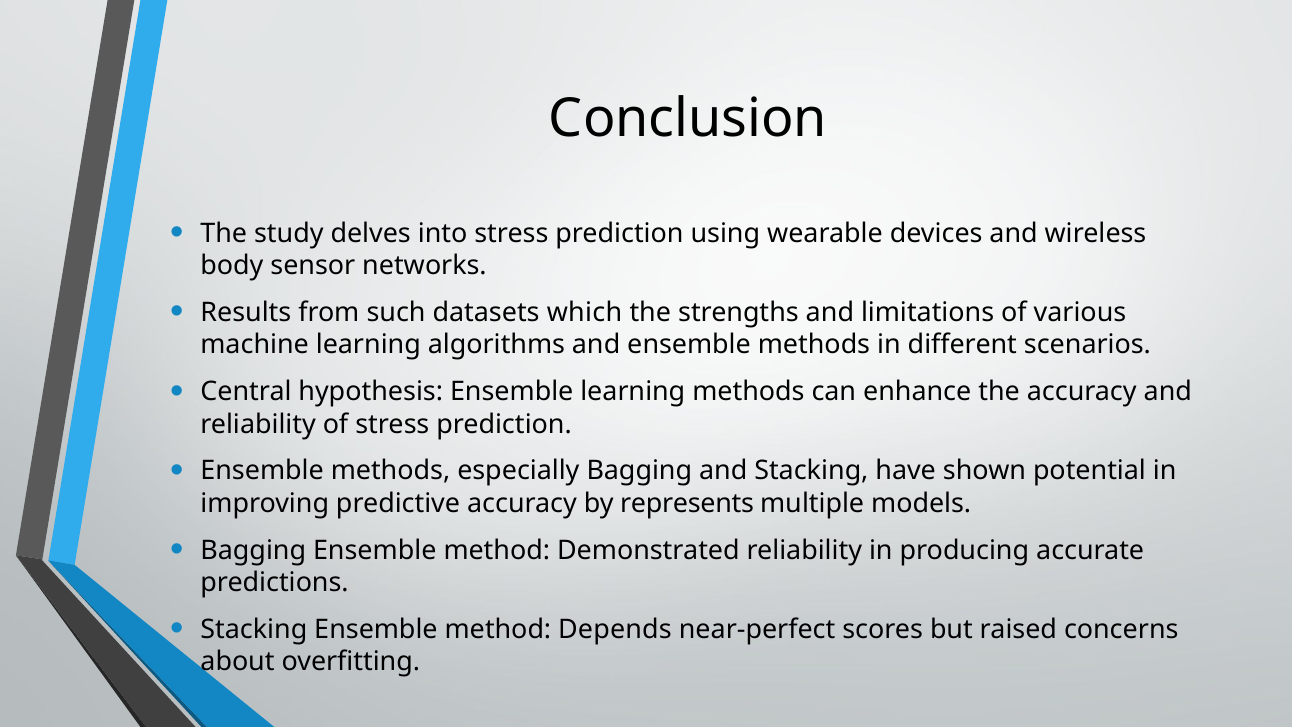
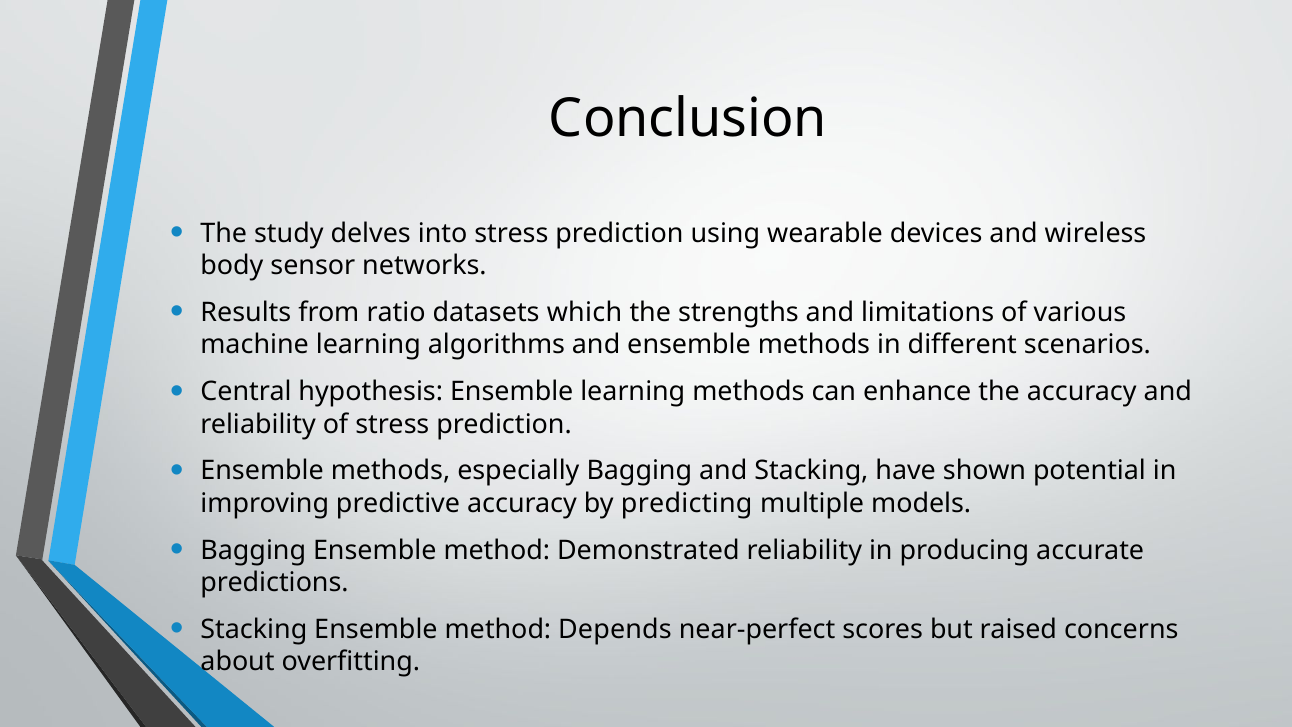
such: such -> ratio
represents: represents -> predicting
